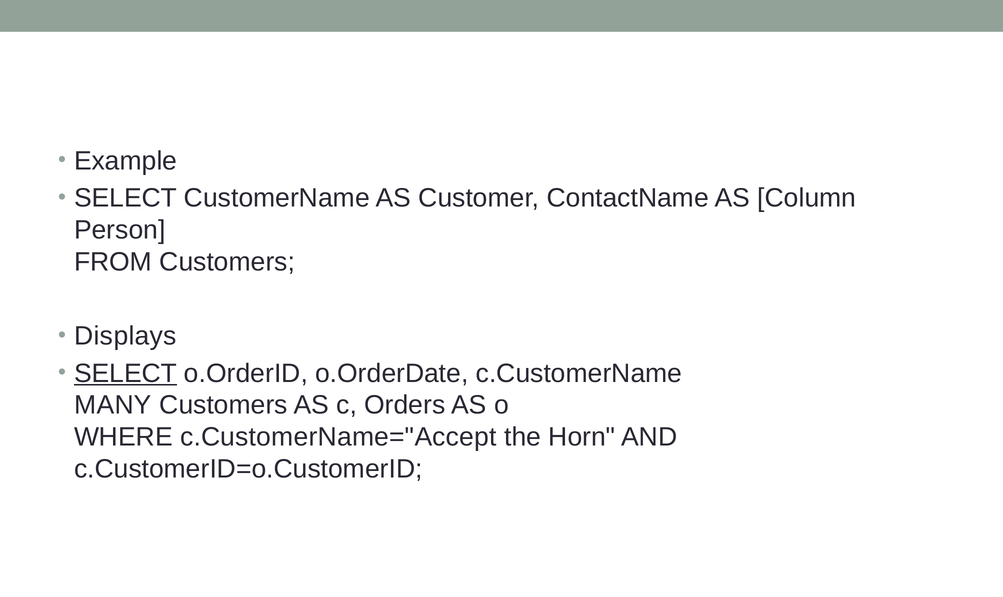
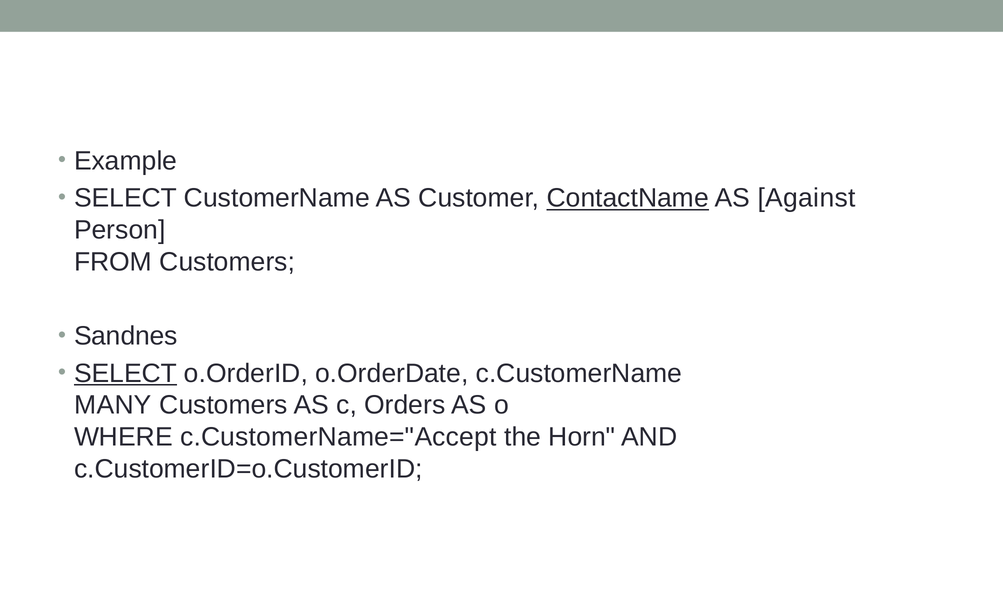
ContactName underline: none -> present
Column: Column -> Against
Displays: Displays -> Sandnes
